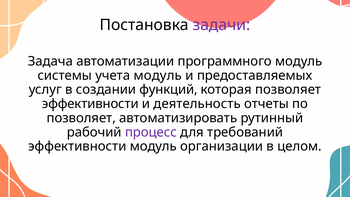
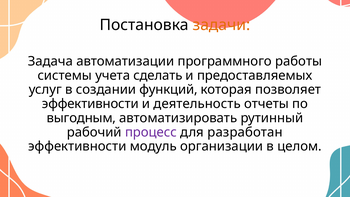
задачи colour: purple -> orange
программного модуль: модуль -> работы
учета модуль: модуль -> сделать
позволяет at (81, 118): позволяет -> выгодным
требований: требований -> разработан
